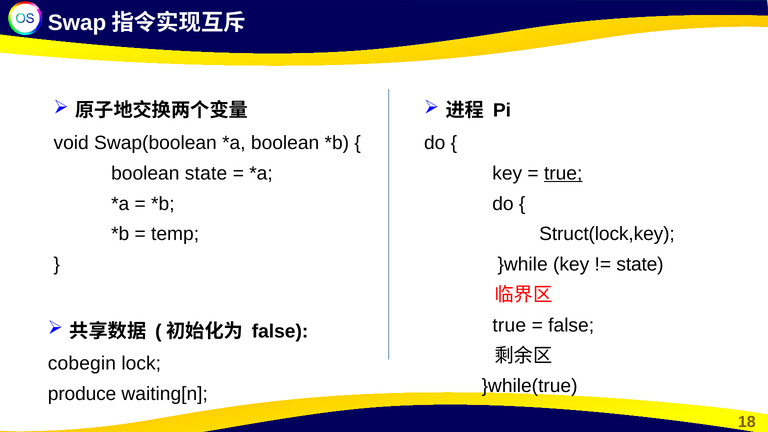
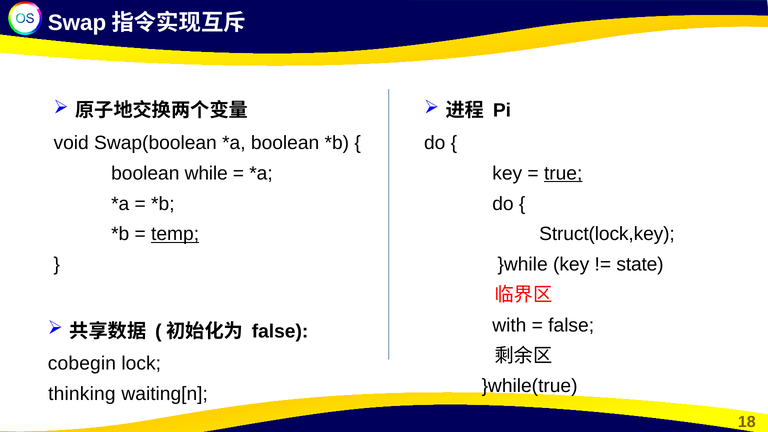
boolean state: state -> while
temp underline: none -> present
true at (509, 325): true -> with
produce: produce -> thinking
